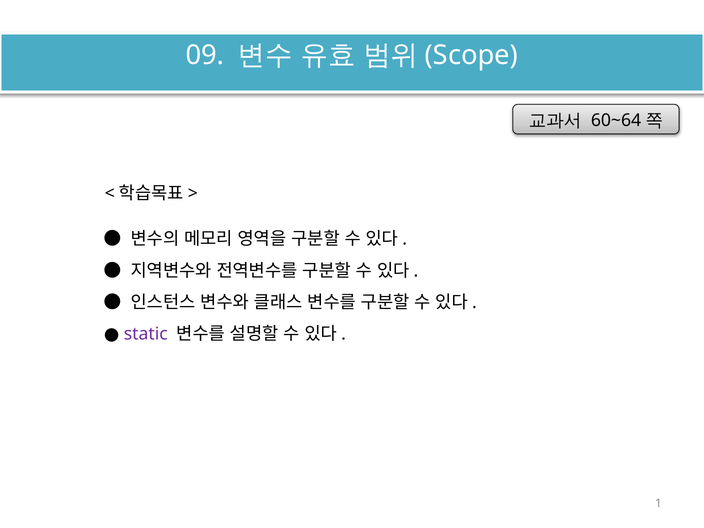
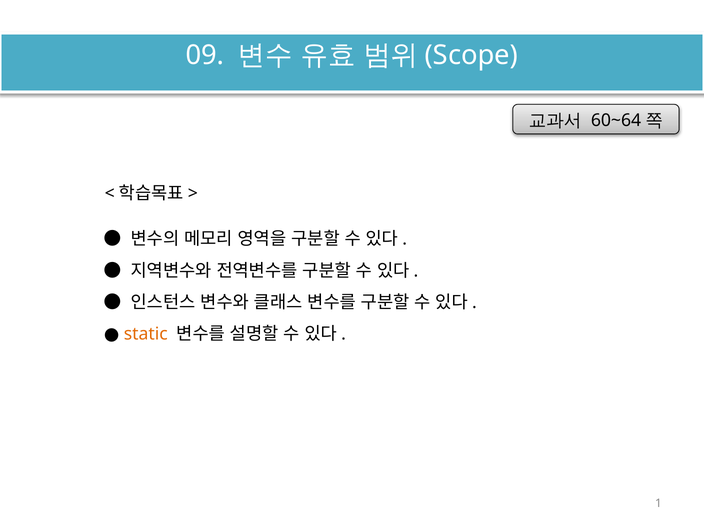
static colour: purple -> orange
